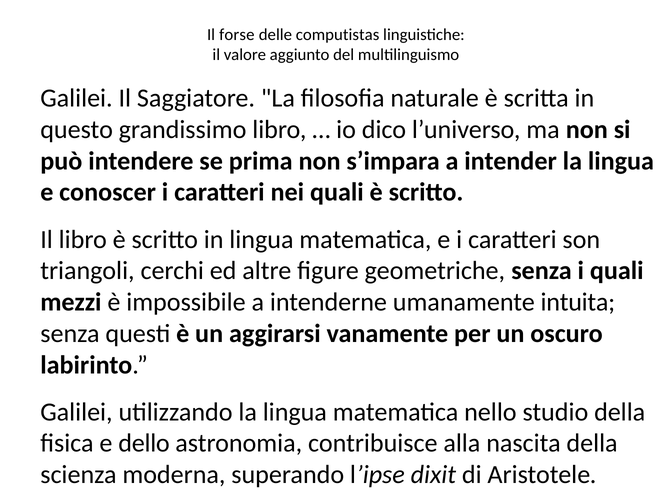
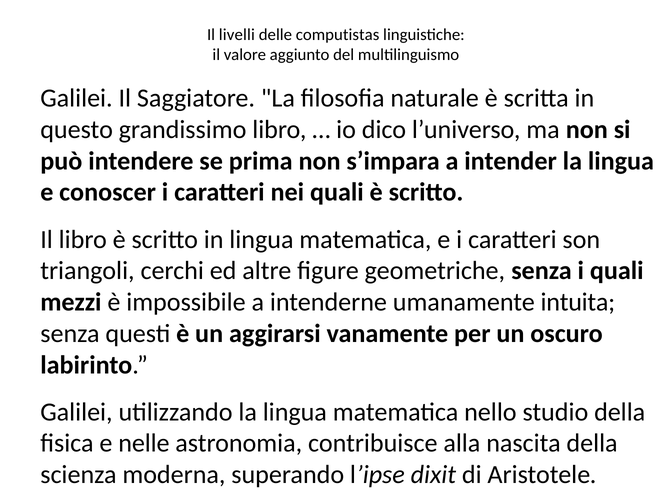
forse: forse -> livelli
dello: dello -> nelle
